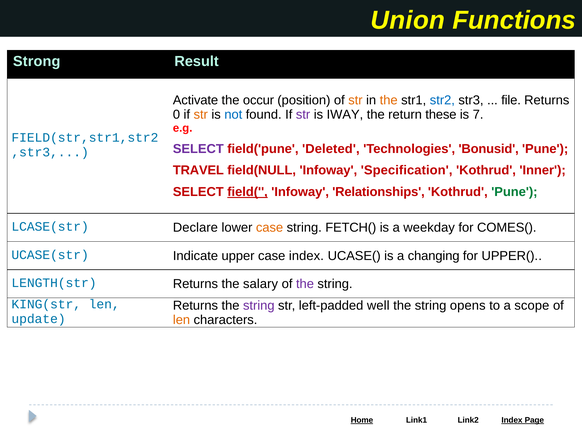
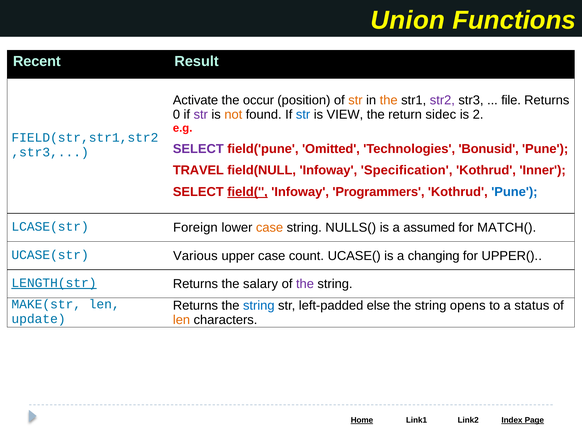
Strong: Strong -> Recent
str2 colour: blue -> purple
str at (201, 114) colour: orange -> purple
not colour: blue -> orange
str at (303, 114) colour: purple -> blue
IWAY: IWAY -> VIEW
these: these -> sidec
7: 7 -> 2
Deleted: Deleted -> Omitted
Relationships: Relationships -> Programmers
Pune at (514, 192) colour: green -> blue
Declare: Declare -> Foreign
FETCH(: FETCH( -> NULLS(
weekday: weekday -> assumed
COMES(: COMES( -> MATCH(
Indicate: Indicate -> Various
case index: index -> count
LENGTH(str underline: none -> present
string at (259, 305) colour: purple -> blue
well: well -> else
scope: scope -> status
KING(str: KING(str -> MAKE(str
